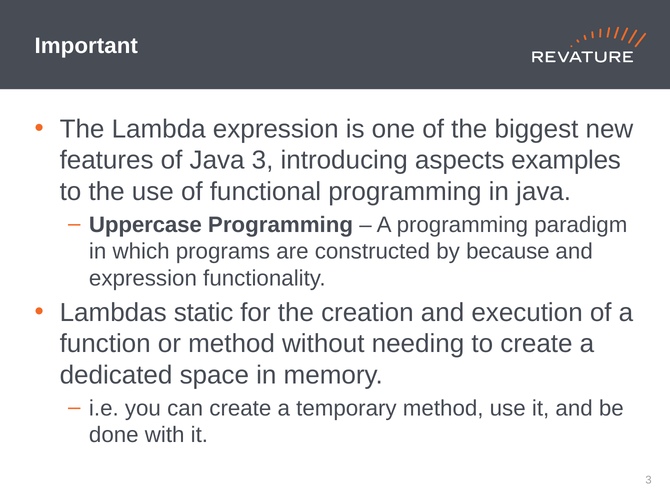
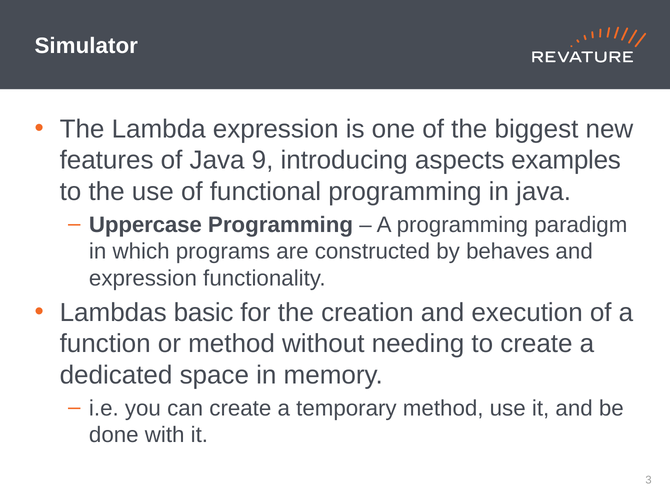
Important: Important -> Simulator
Java 3: 3 -> 9
because: because -> behaves
static: static -> basic
